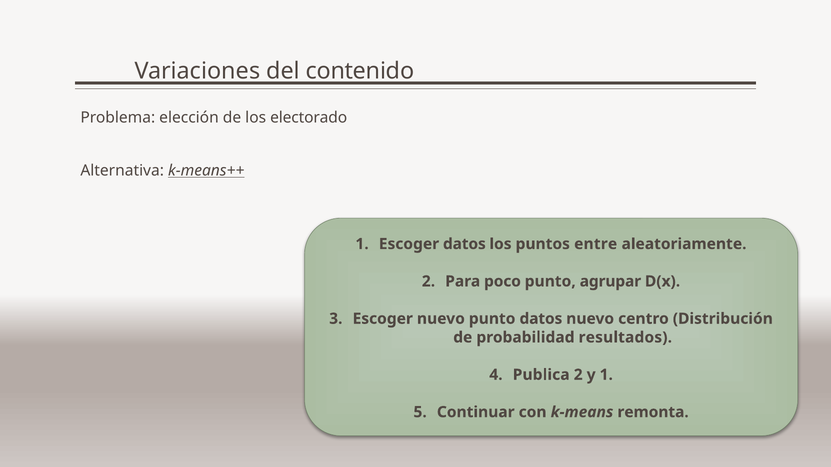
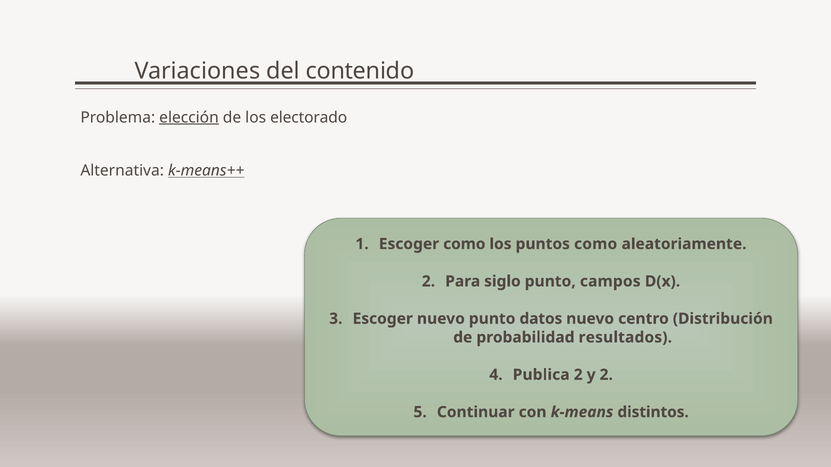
elección underline: none -> present
Escoger datos: datos -> como
puntos entre: entre -> como
poco: poco -> siglo
agrupar: agrupar -> campos
y 1: 1 -> 2
remonta: remonta -> distintos
